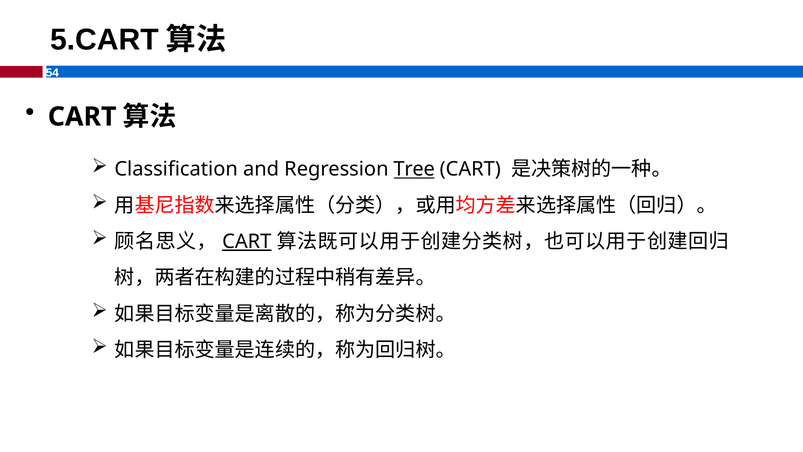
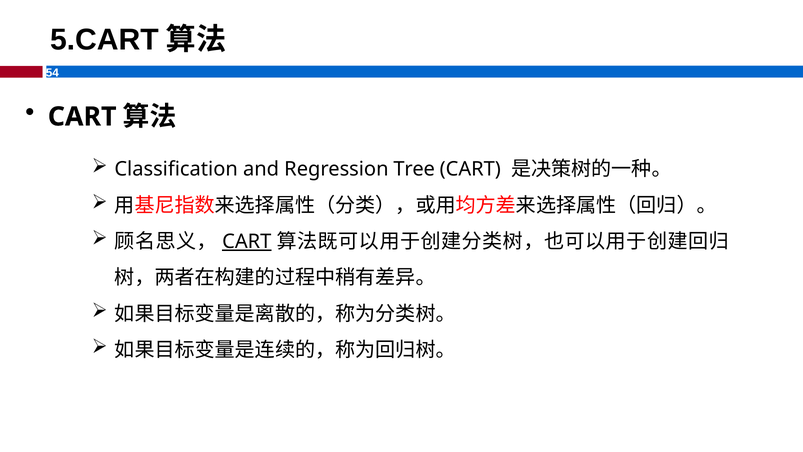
Tree underline: present -> none
